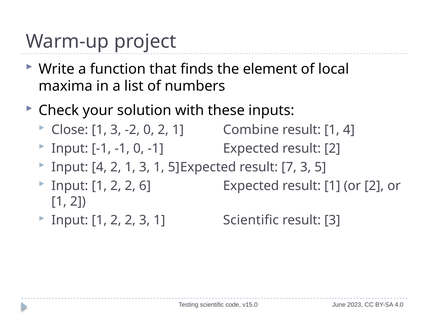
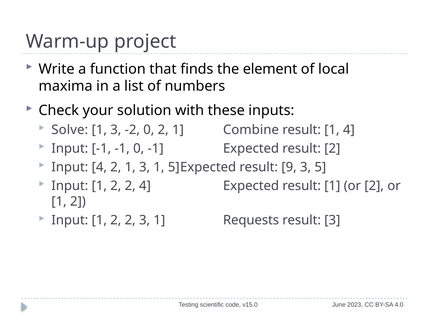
Close: Close -> Solve
7: 7 -> 9
2 6: 6 -> 4
1 Scientific: Scientific -> Requests
